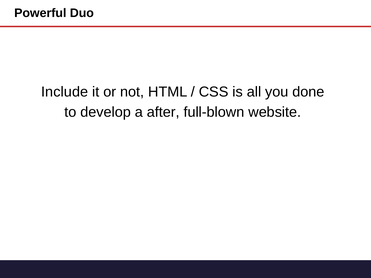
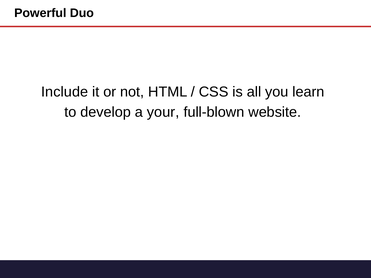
done: done -> learn
after: after -> your
